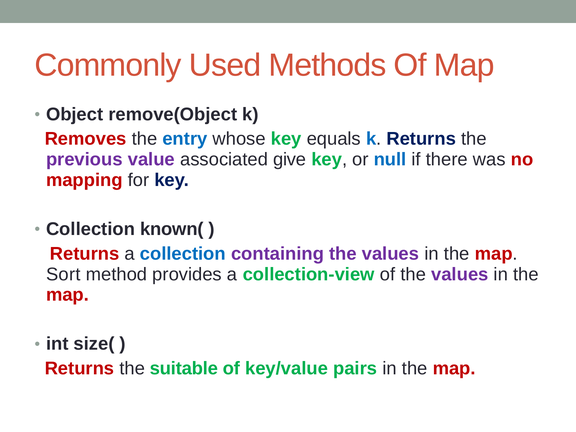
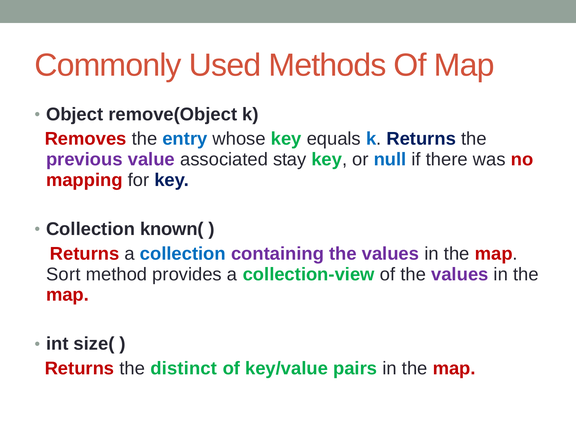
give: give -> stay
suitable: suitable -> distinct
